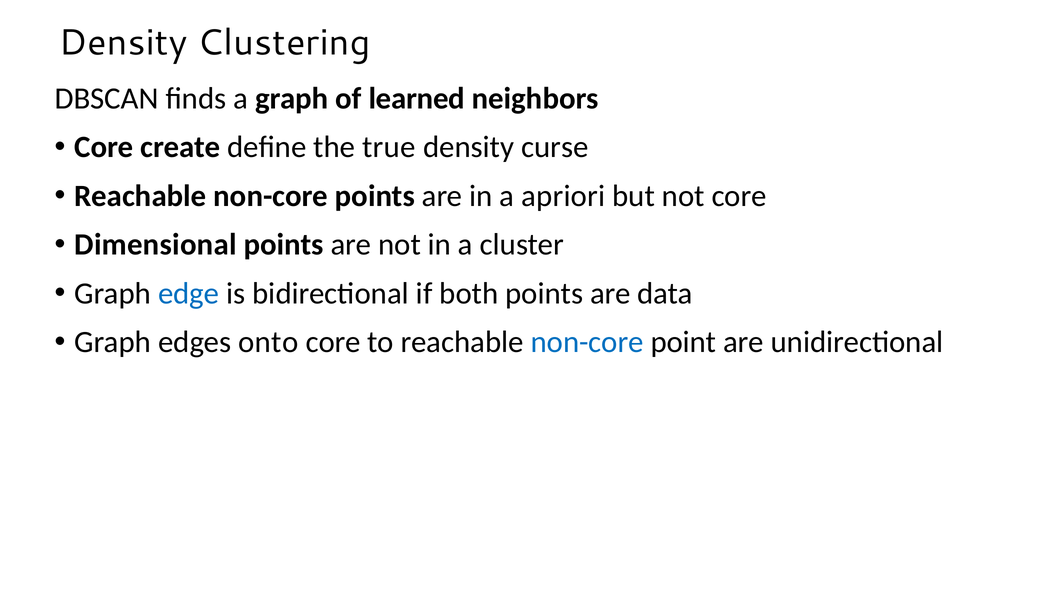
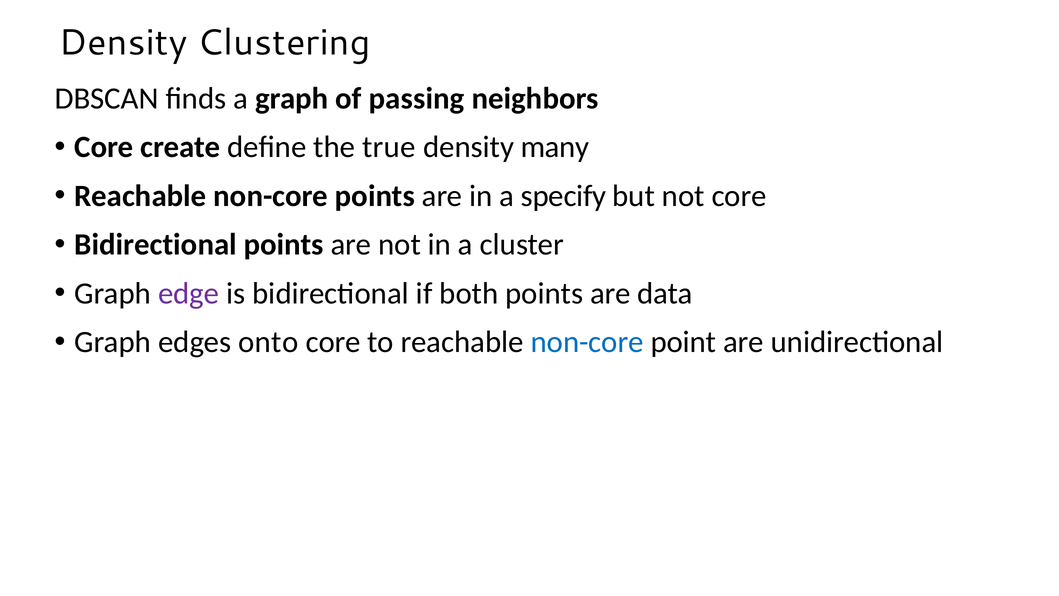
learned: learned -> passing
curse: curse -> many
apriori: apriori -> specify
Dimensional at (156, 244): Dimensional -> Bidirectional
edge colour: blue -> purple
